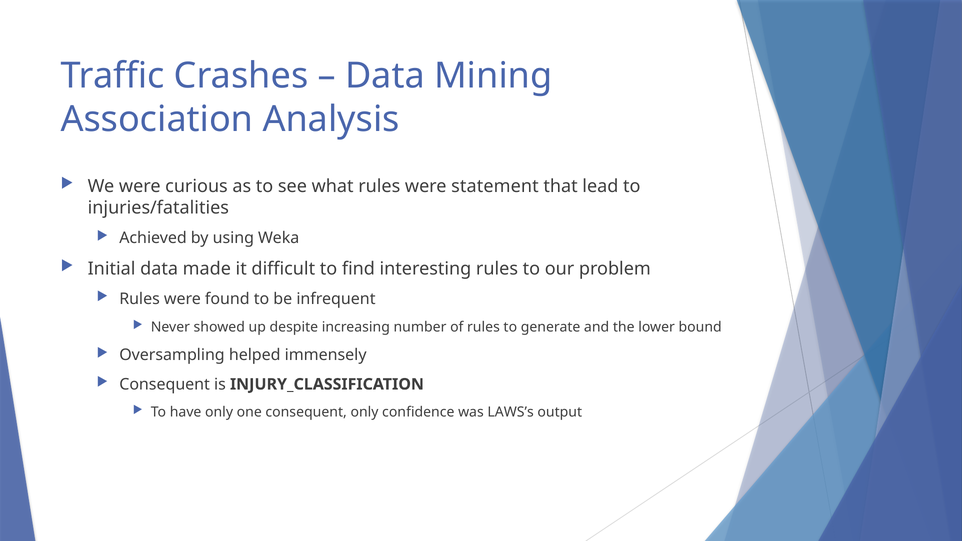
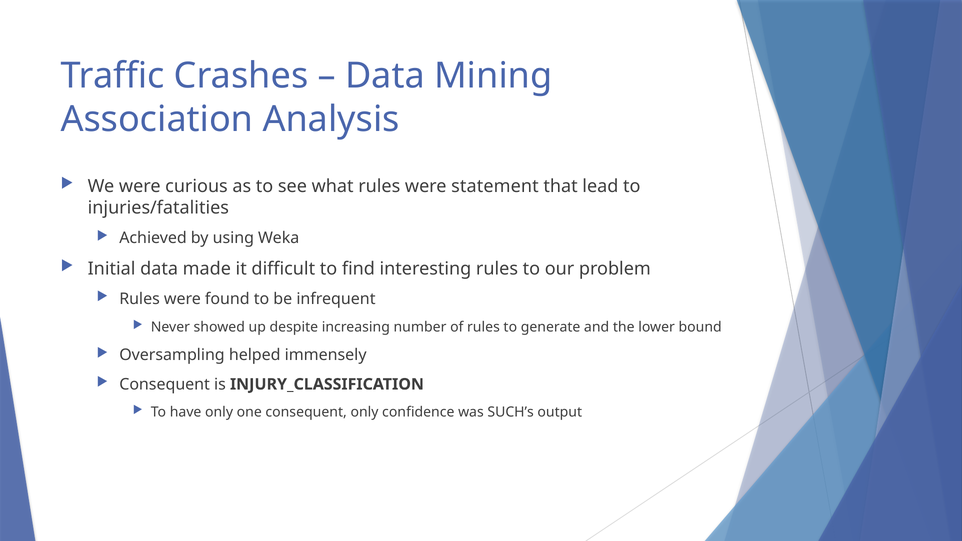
LAWS’s: LAWS’s -> SUCH’s
